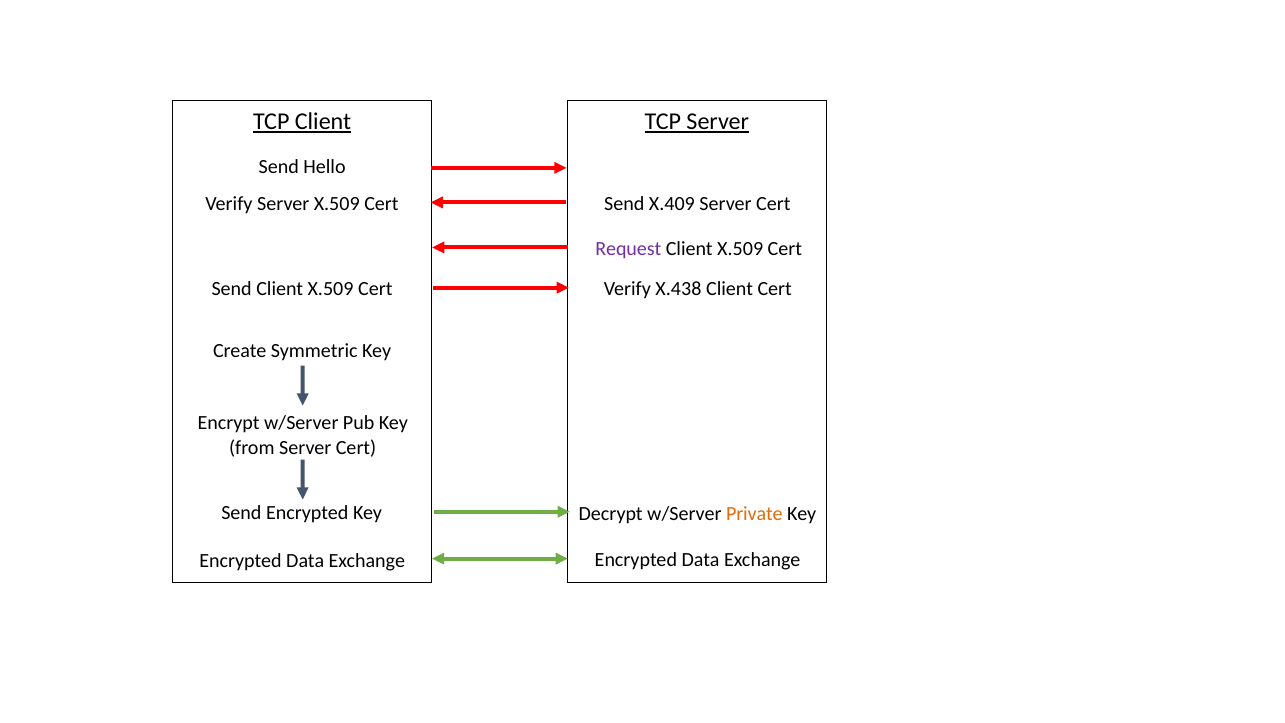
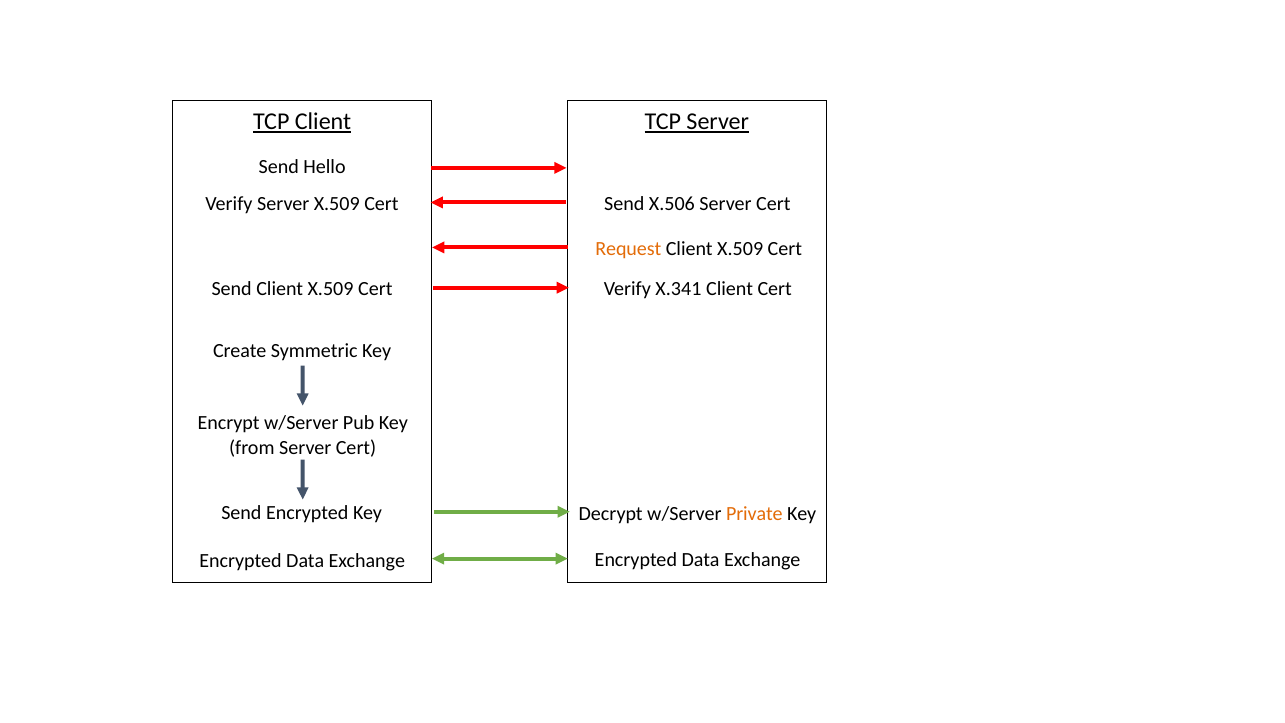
X.409: X.409 -> X.506
Request colour: purple -> orange
X.438: X.438 -> X.341
